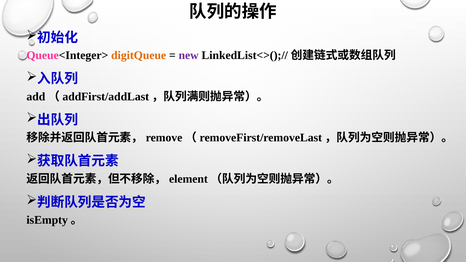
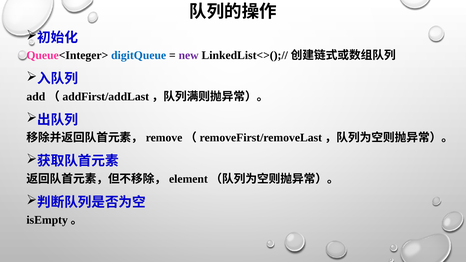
digitQueue colour: orange -> blue
